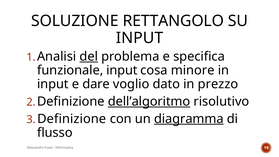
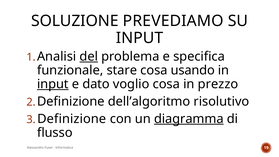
RETTANGOLO: RETTANGOLO -> PREVEDIAMO
funzionale input: input -> stare
minore: minore -> usando
input at (53, 84) underline: none -> present
dare: dare -> dato
voglio dato: dato -> cosa
dell’algoritmo underline: present -> none
